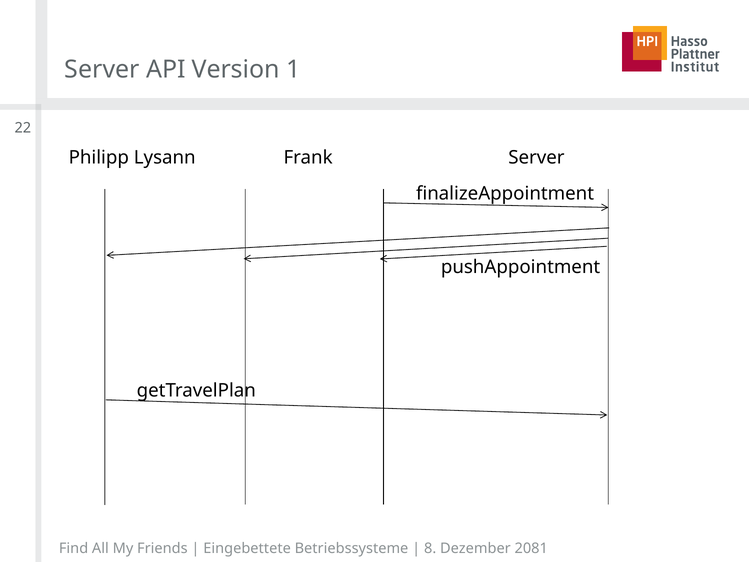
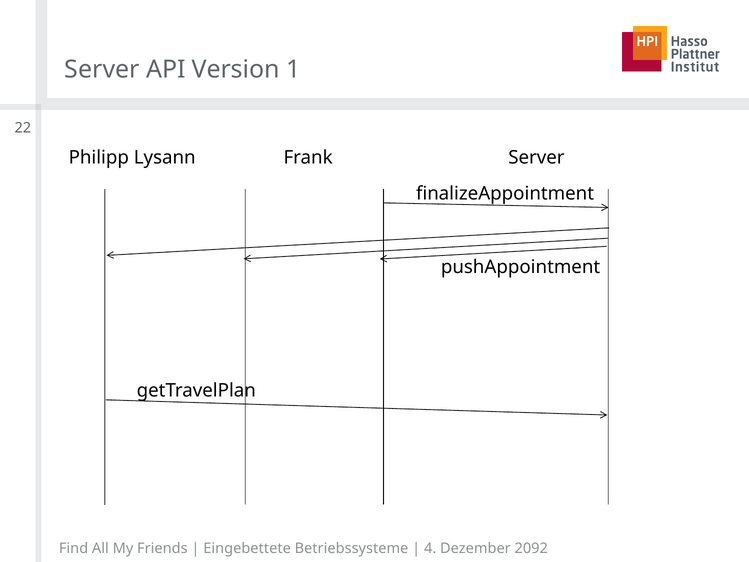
8: 8 -> 4
2081: 2081 -> 2092
